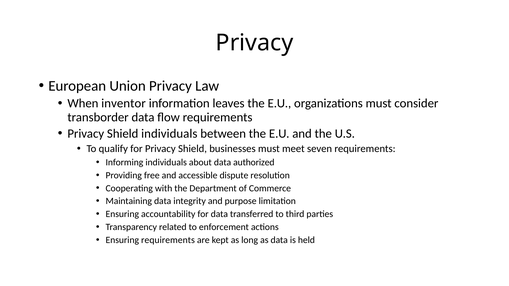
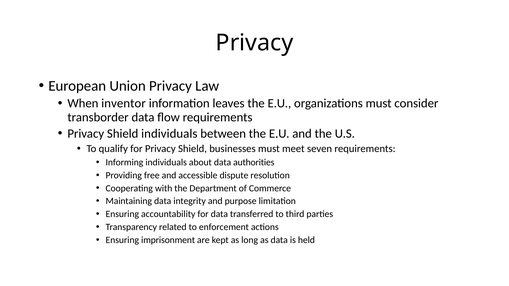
authorized: authorized -> authorities
Ensuring requirements: requirements -> imprisonment
